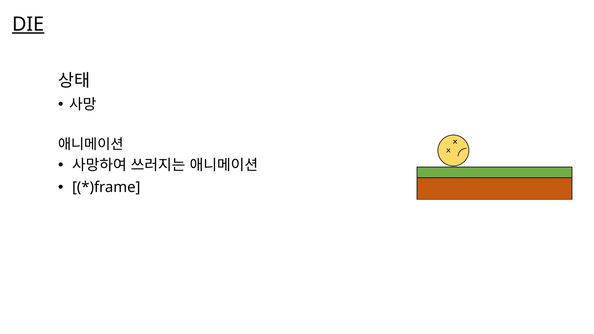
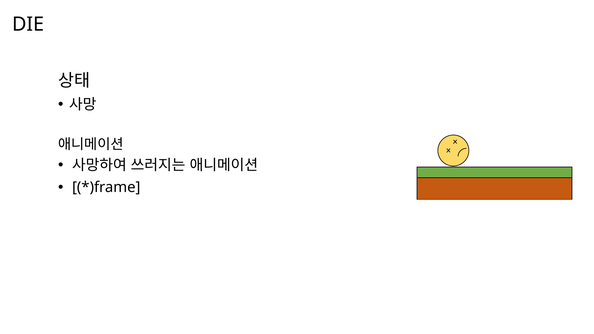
DIE underline: present -> none
